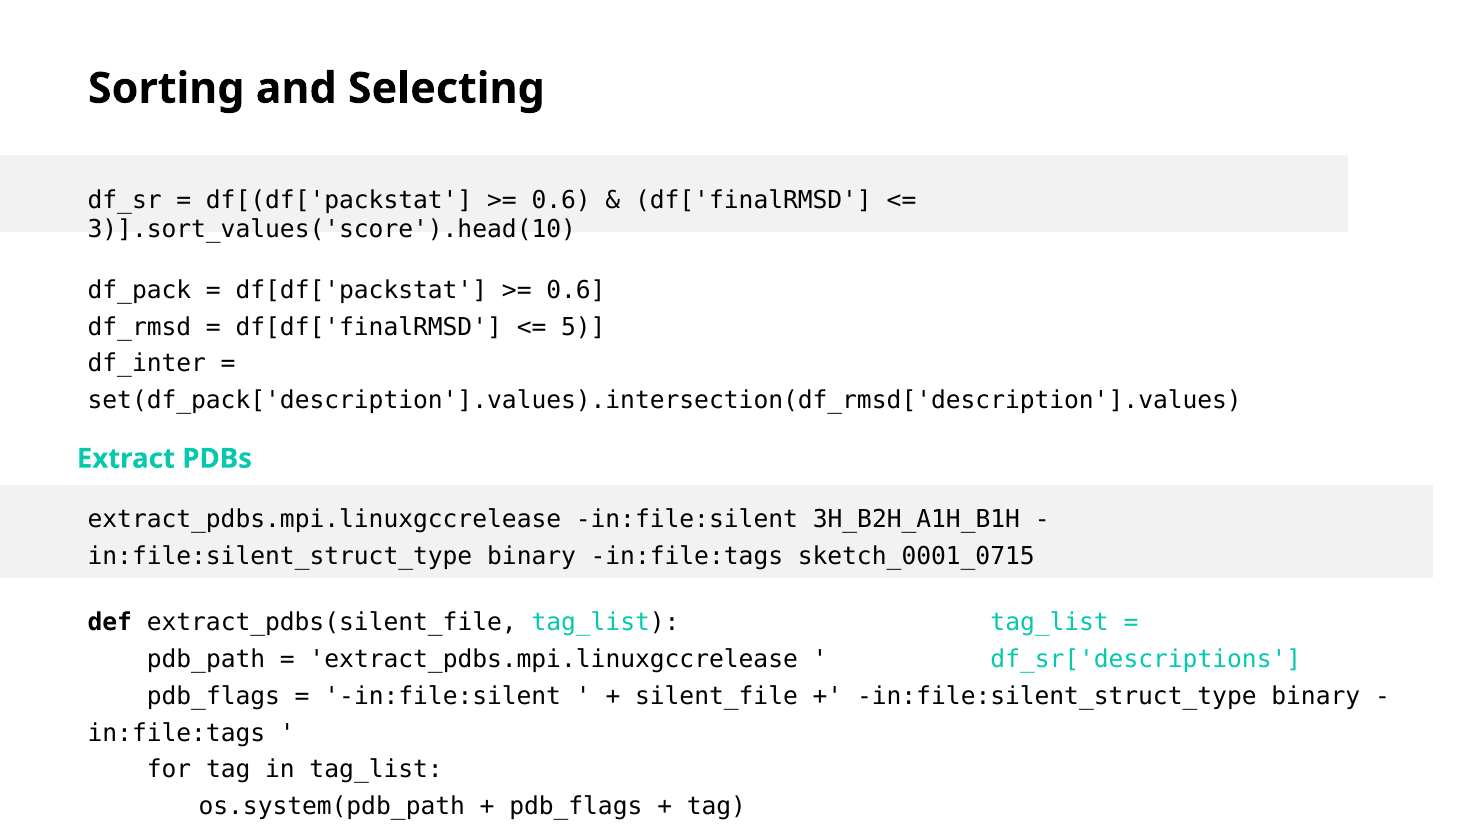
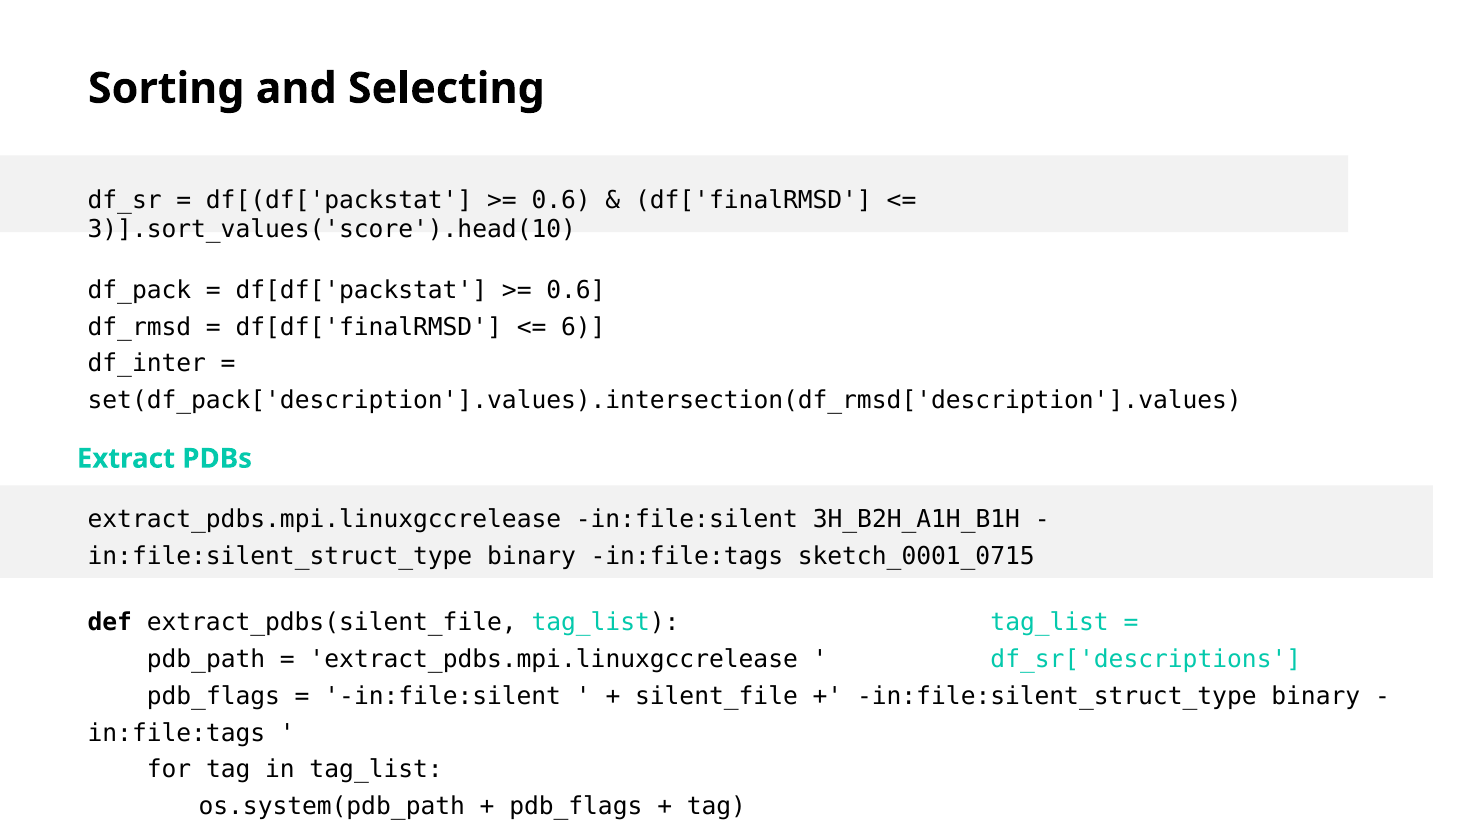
5: 5 -> 6
